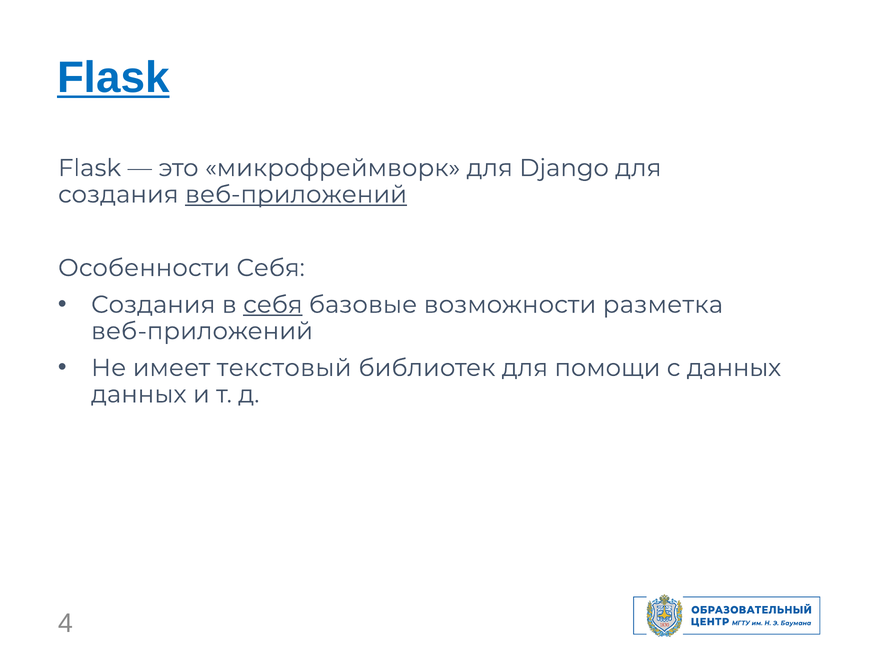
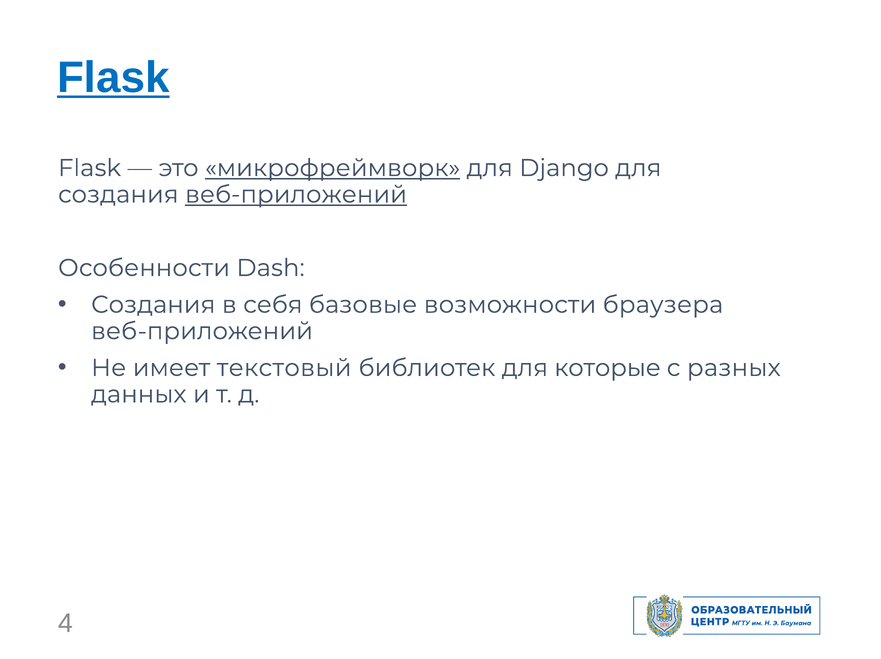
микрофреймворк underline: none -> present
Особенности Себя: Себя -> Dash
себя at (273, 305) underline: present -> none
разметка: разметка -> браузера
помощи: помощи -> которые
с данных: данных -> разных
